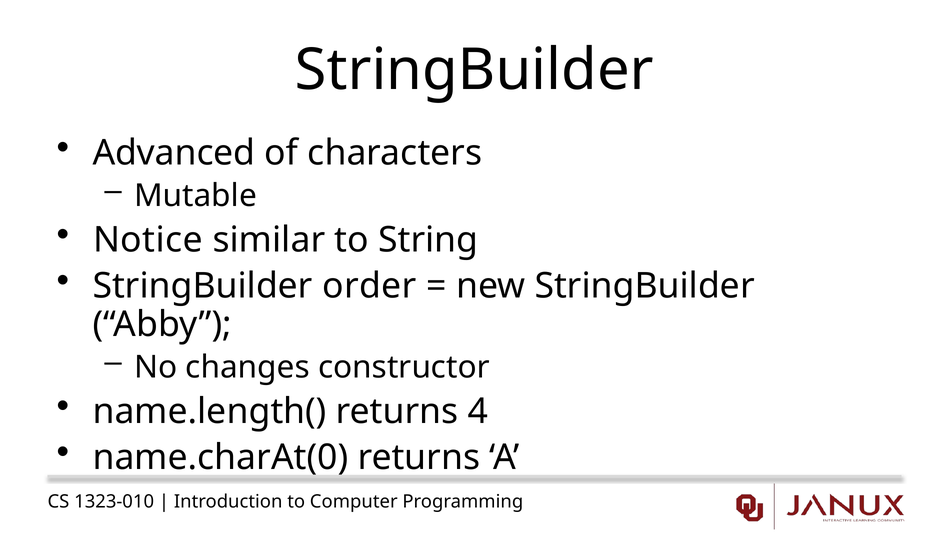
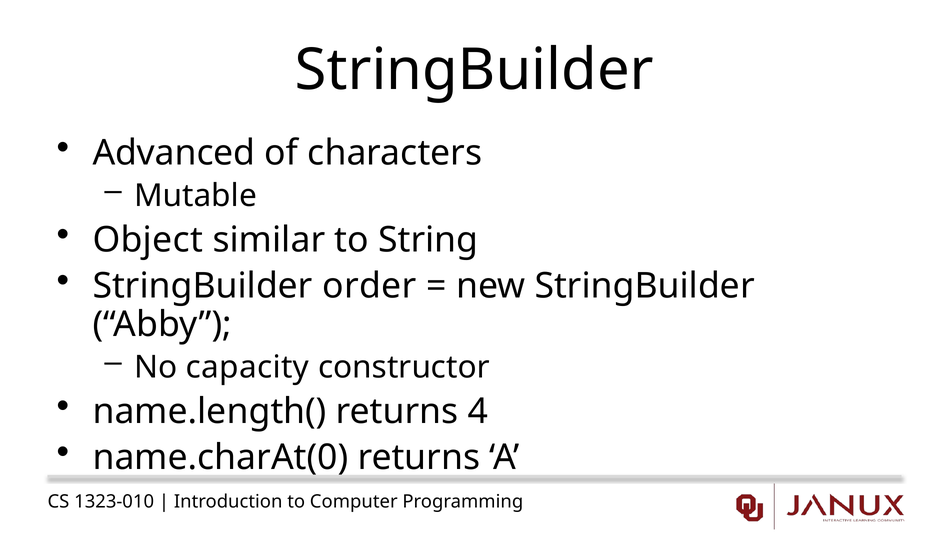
Notice: Notice -> Object
changes: changes -> capacity
